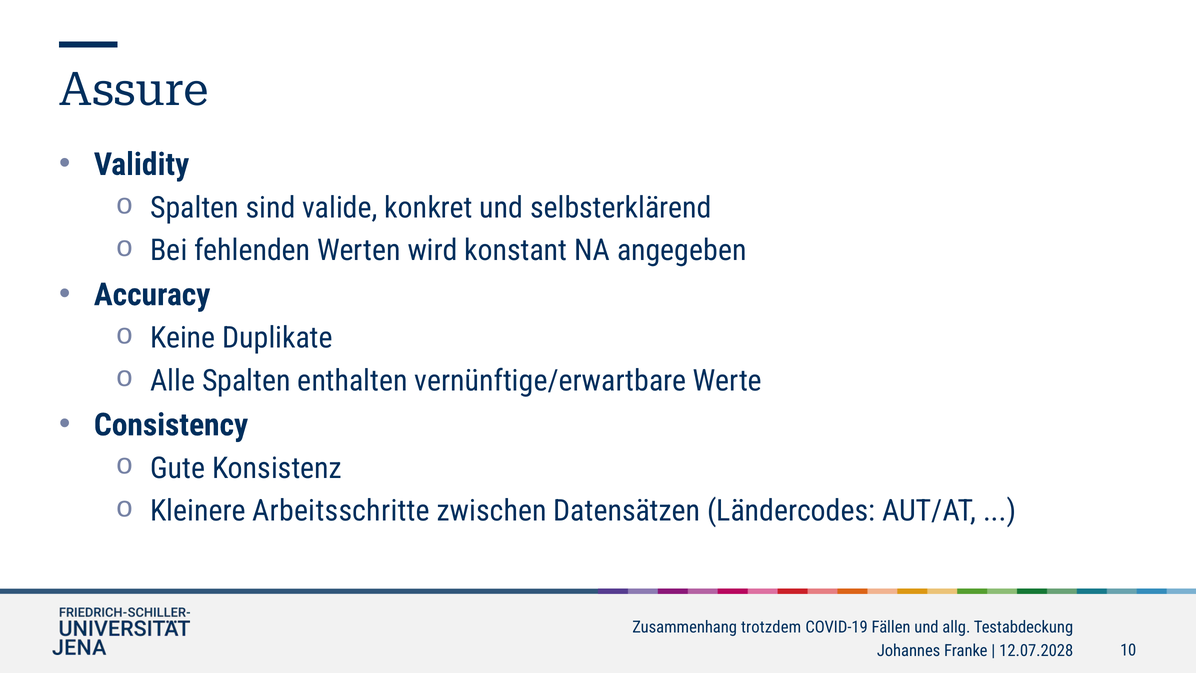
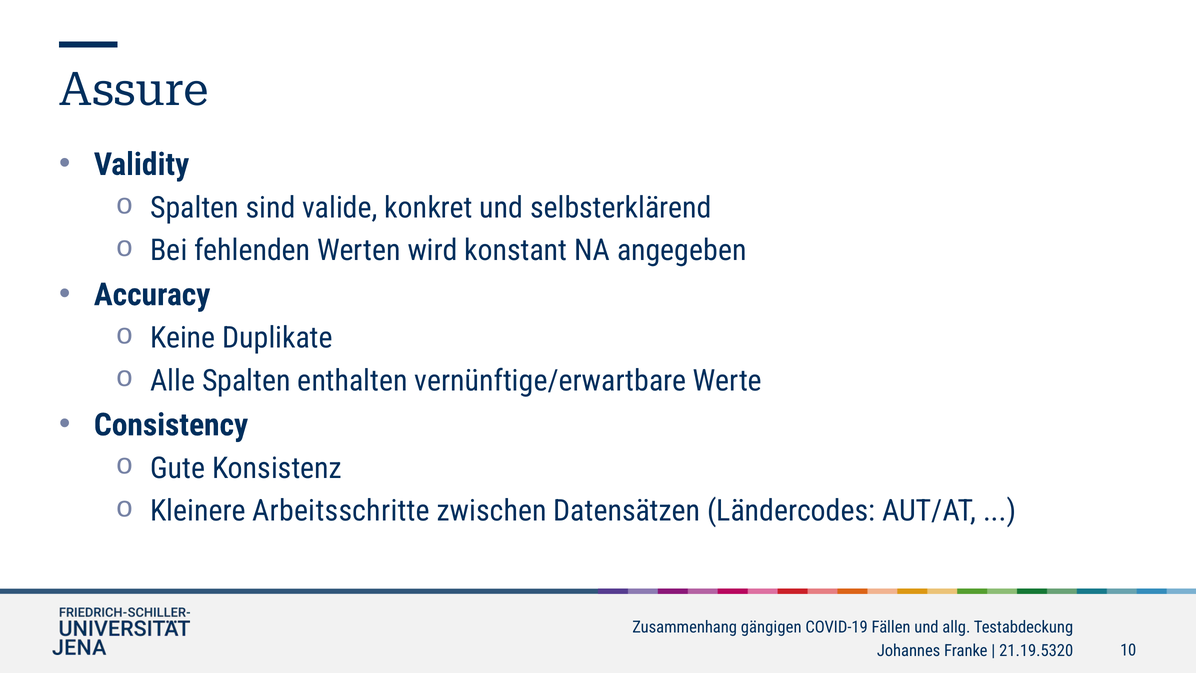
trotzdem: trotzdem -> gängigen
12.07.2028: 12.07.2028 -> 21.19.5320
